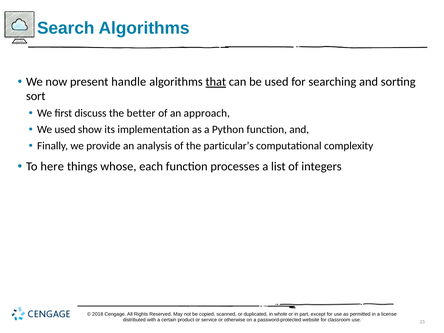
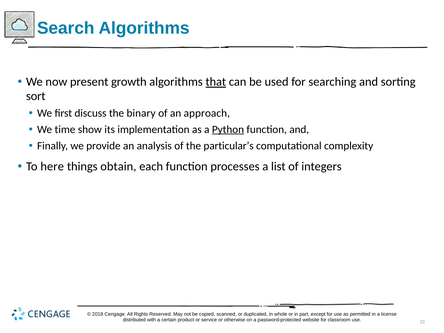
handle: handle -> growth
better: better -> binary
We used: used -> time
Python underline: none -> present
whose: whose -> obtain
